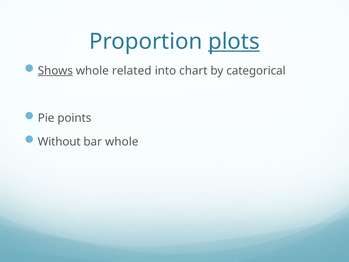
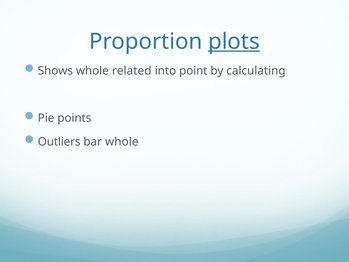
Shows underline: present -> none
chart: chart -> point
categorical: categorical -> calculating
Without: Without -> Outliers
